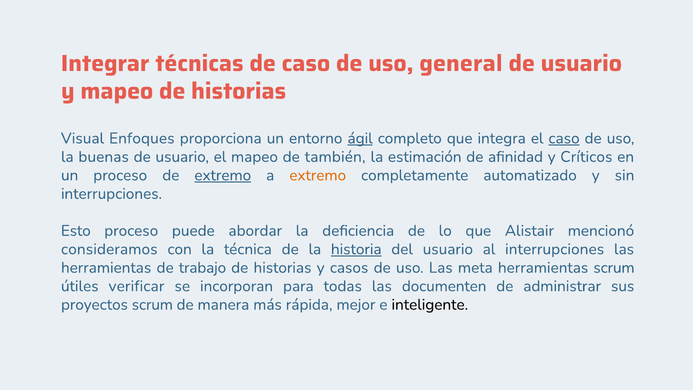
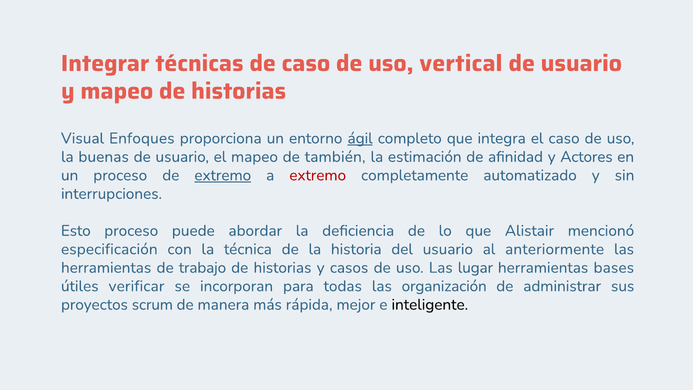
general: general -> vertical
caso at (564, 138) underline: present -> none
Críticos: Críticos -> Actores
extremo at (318, 175) colour: orange -> red
consideramos: consideramos -> especificación
historia underline: present -> none
al interrupciones: interrupciones -> anteriormente
meta: meta -> lugar
herramientas scrum: scrum -> bases
documenten: documenten -> organización
